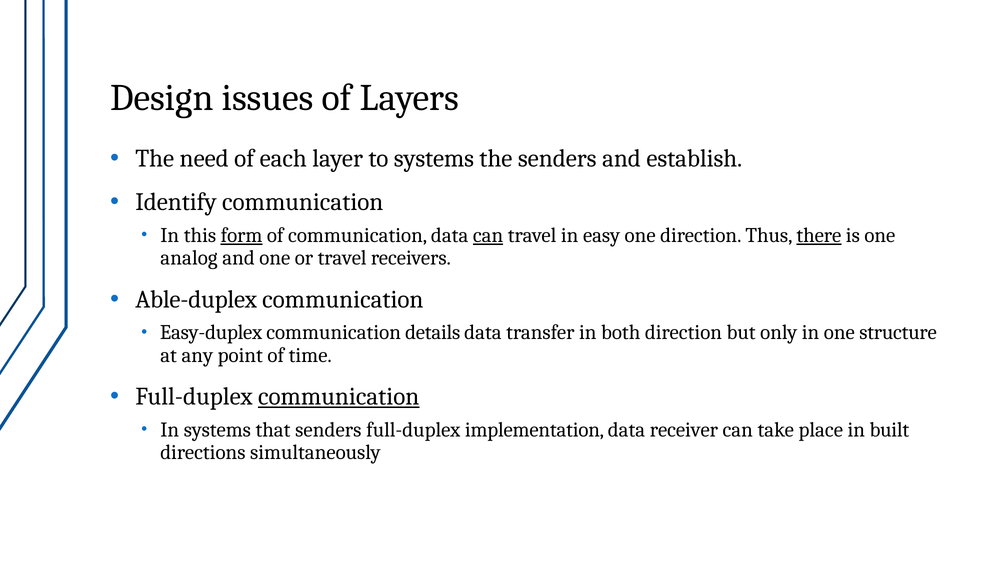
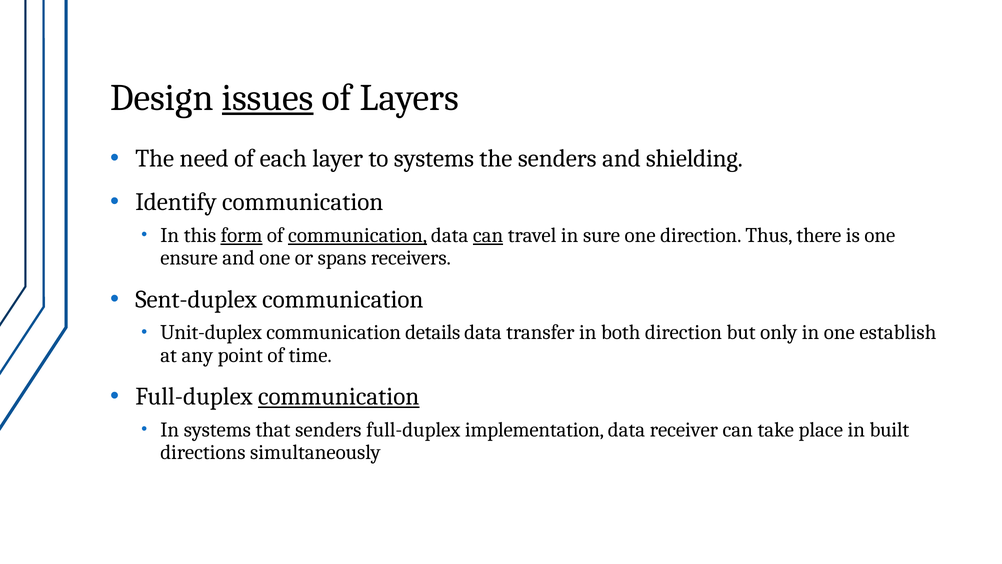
issues underline: none -> present
establish: establish -> shielding
communication at (358, 235) underline: none -> present
easy: easy -> sure
there underline: present -> none
analog: analog -> ensure
or travel: travel -> spans
Able-duplex: Able-duplex -> Sent-duplex
Easy-duplex: Easy-duplex -> Unit-duplex
structure: structure -> establish
